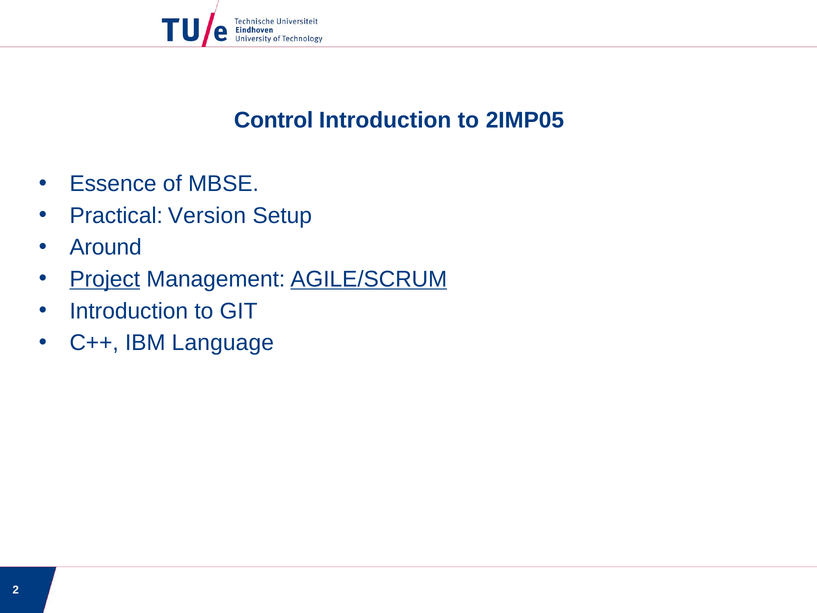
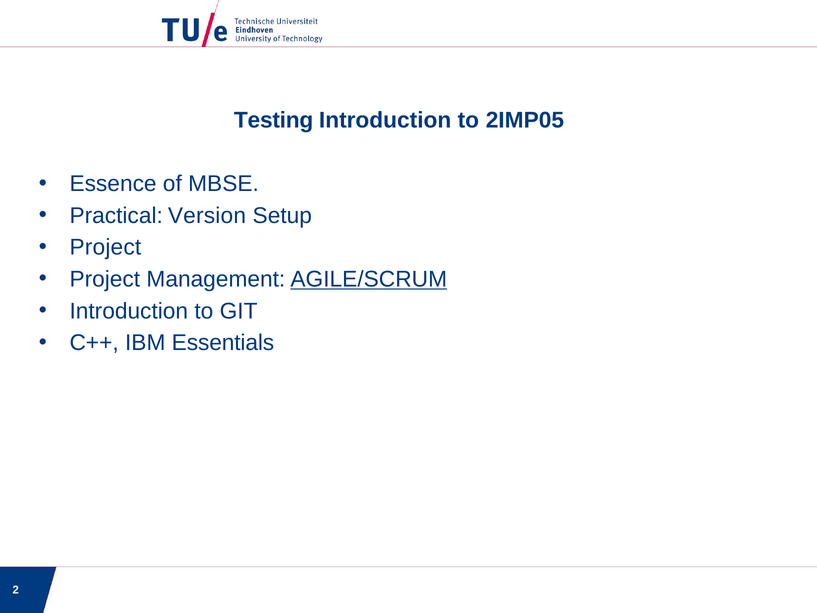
Control: Control -> Testing
Around at (106, 247): Around -> Project
Project at (105, 279) underline: present -> none
Language: Language -> Essentials
